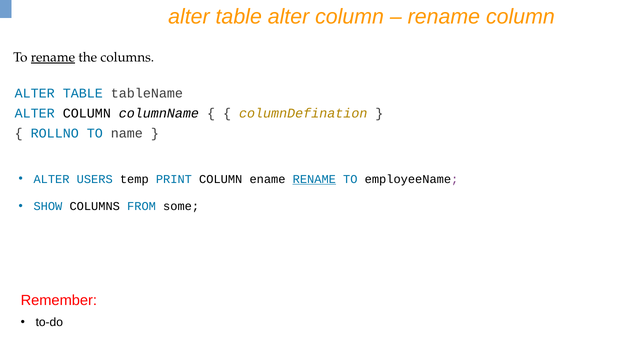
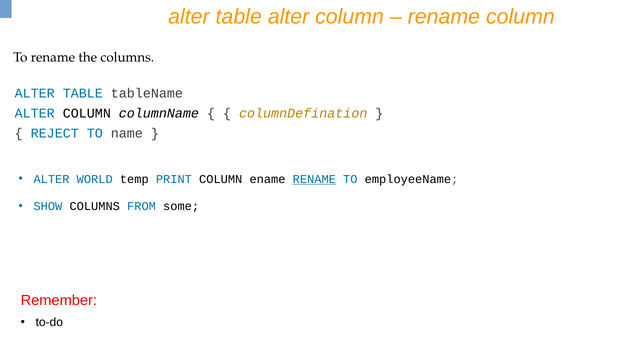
rename at (53, 57) underline: present -> none
ROLLNO: ROLLNO -> REJECT
USERS: USERS -> WORLD
